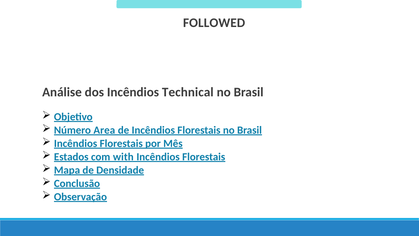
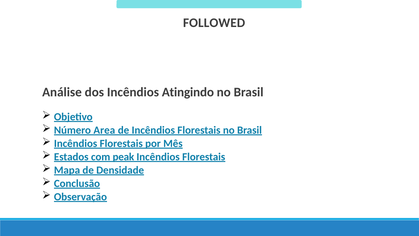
Technical: Technical -> Atingindo
with: with -> peak
